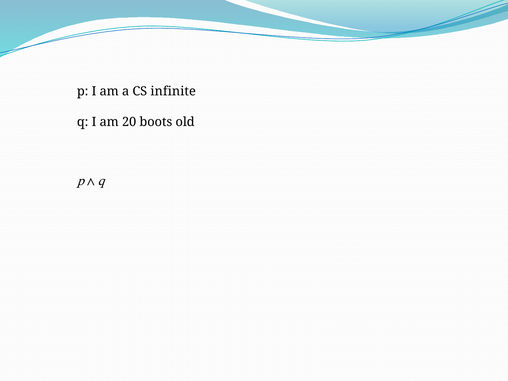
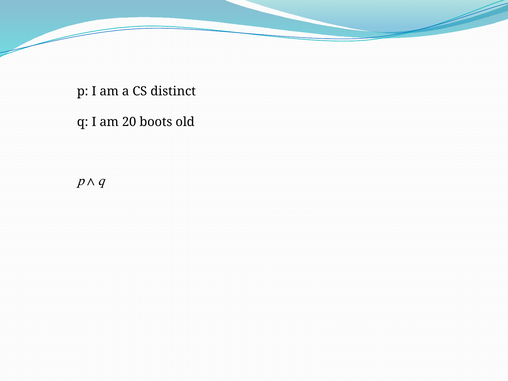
infinite: infinite -> distinct
